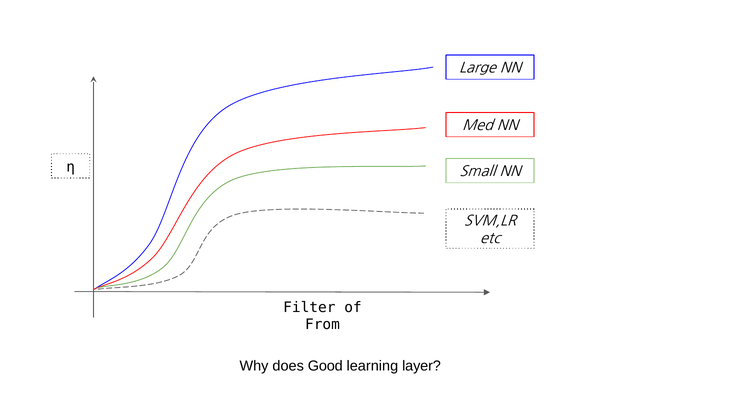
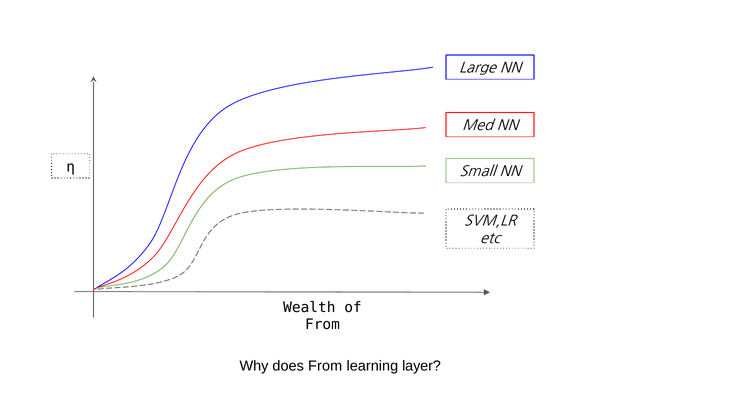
Filter: Filter -> Wealth
does Good: Good -> From
